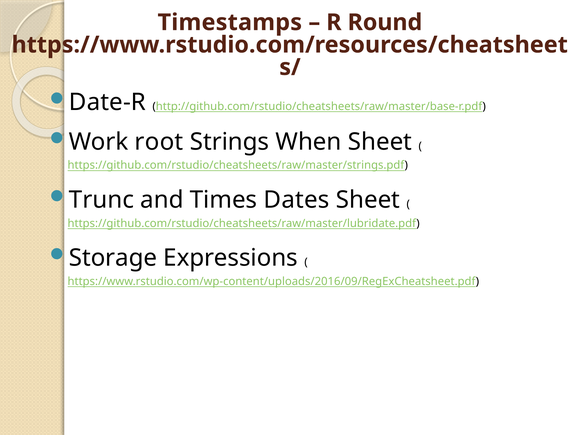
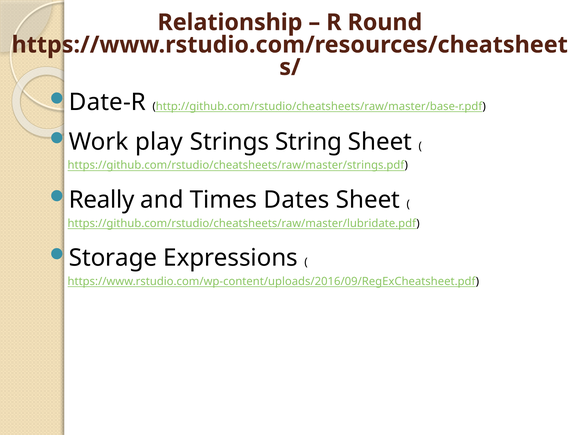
Timestamps: Timestamps -> Relationship
root: root -> play
When: When -> String
Trunc: Trunc -> Really
